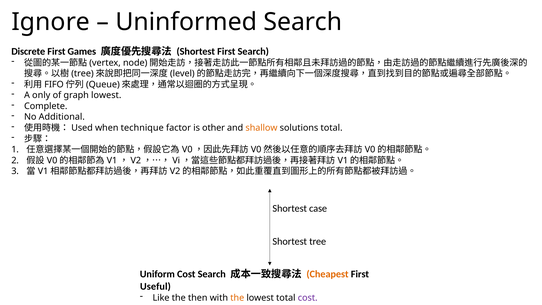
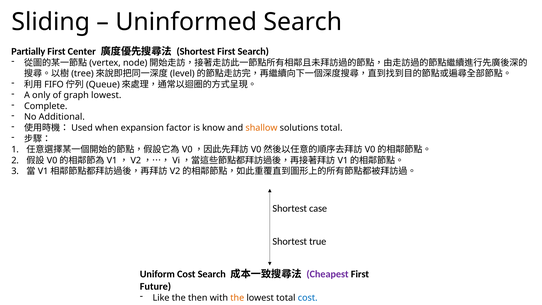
Ignore: Ignore -> Sliding
Discrete: Discrete -> Partially
Games: Games -> Center
technique: technique -> expansion
other: other -> know
tree: tree -> true
Cheapest colour: orange -> purple
Useful: Useful -> Future
cost at (308, 298) colour: purple -> blue
